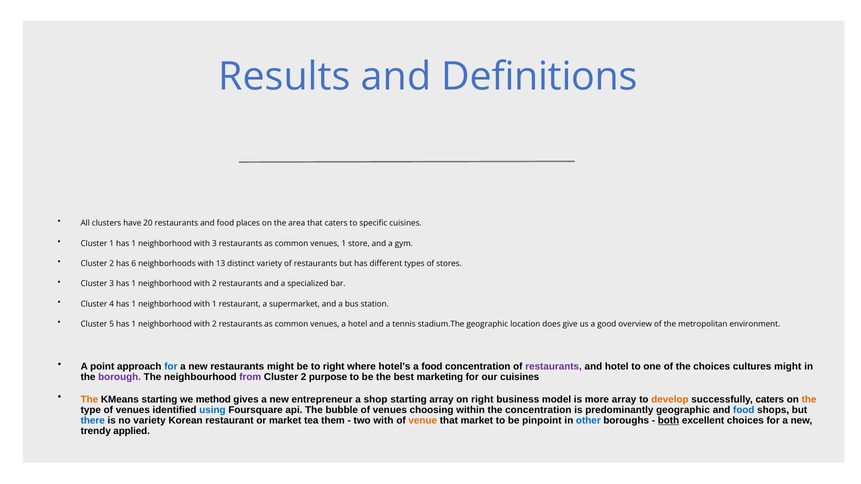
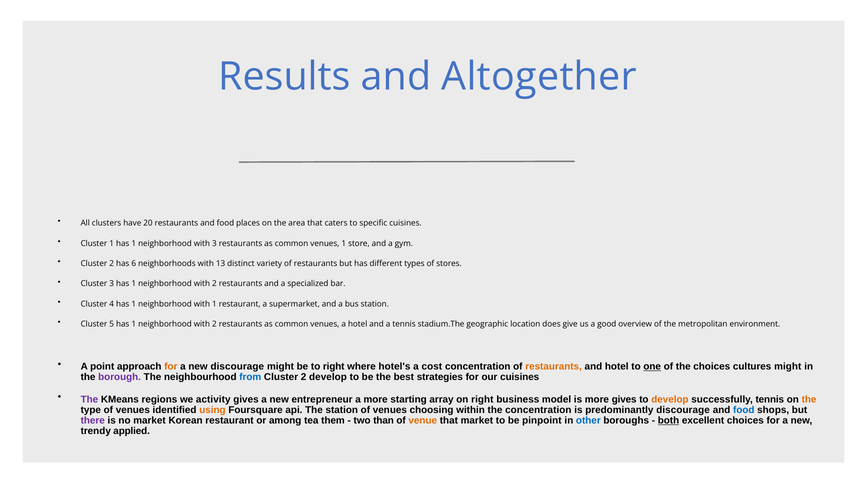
Definitions: Definitions -> Altogether
for at (171, 367) colour: blue -> orange
new restaurants: restaurants -> discourage
a food: food -> cost
restaurants at (554, 367) colour: purple -> orange
one underline: none -> present
from colour: purple -> blue
2 purpose: purpose -> develop
marketing: marketing -> strategies
The at (89, 400) colour: orange -> purple
KMeans starting: starting -> regions
method: method -> activity
a shop: shop -> more
more array: array -> gives
successfully caters: caters -> tennis
using colour: blue -> orange
The bubble: bubble -> station
predominantly geographic: geographic -> discourage
there colour: blue -> purple
no variety: variety -> market
or market: market -> among
two with: with -> than
